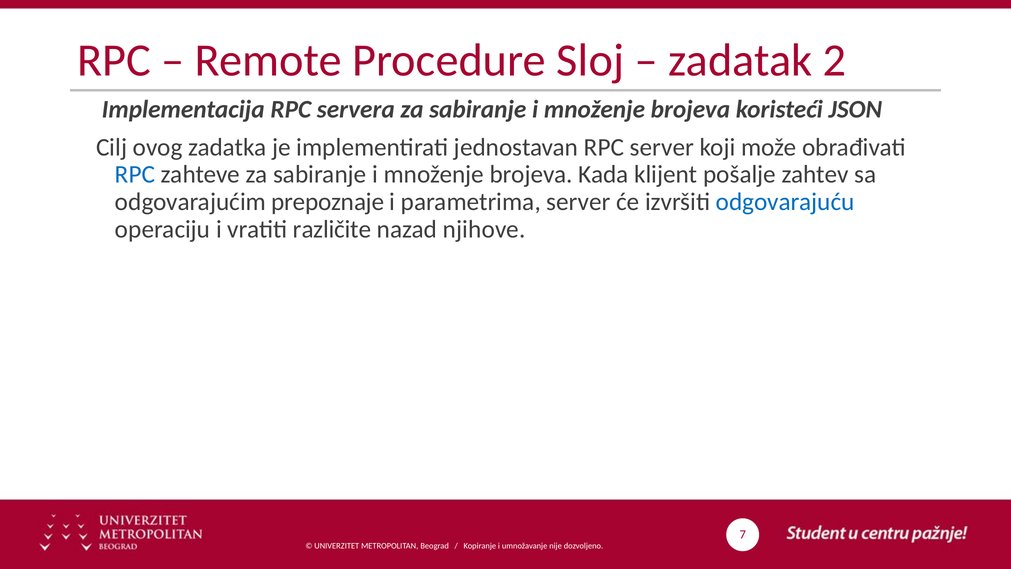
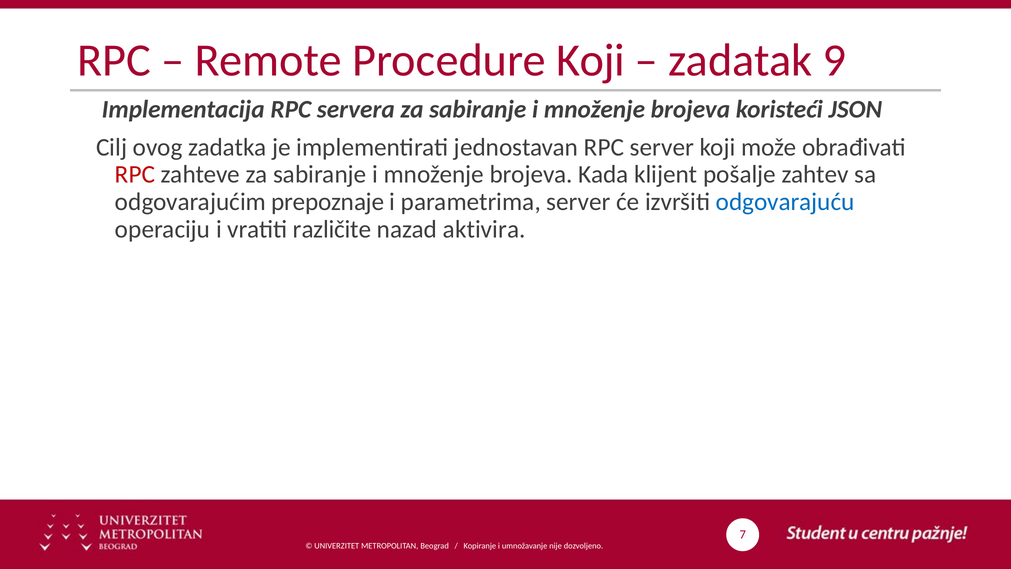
Procedure Sloj: Sloj -> Koji
2: 2 -> 9
RPC at (135, 174) colour: blue -> red
njihove: njihove -> aktivira
